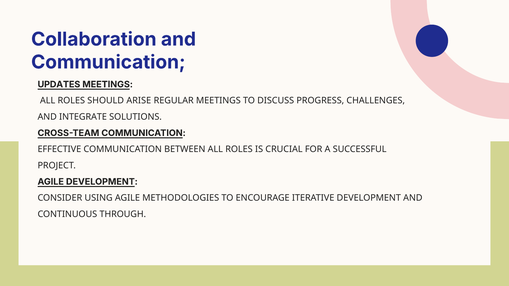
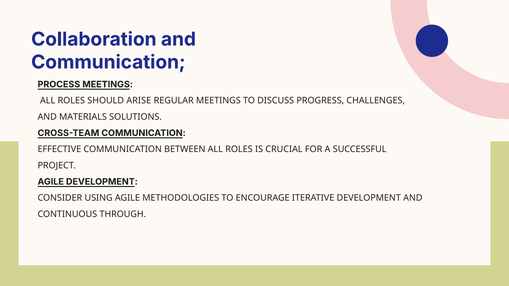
UPDATES: UPDATES -> PROCESS
INTEGRATE: INTEGRATE -> MATERIALS
